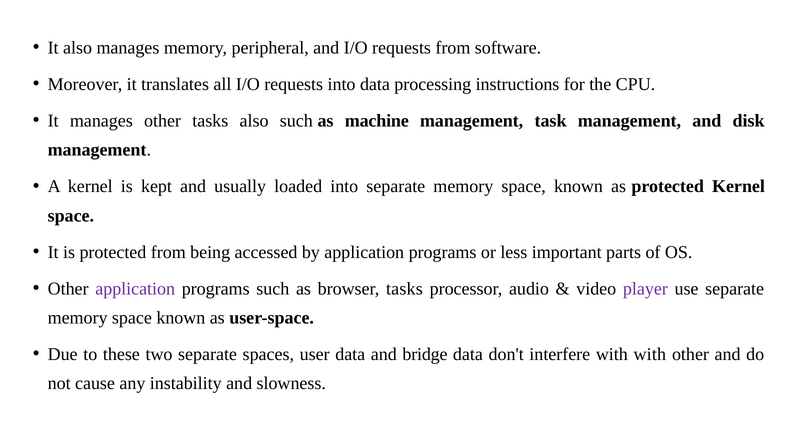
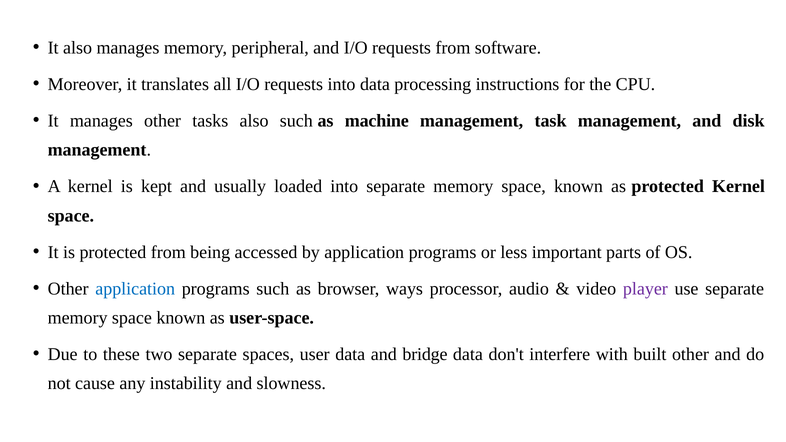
application at (135, 289) colour: purple -> blue
browser tasks: tasks -> ways
with with: with -> built
